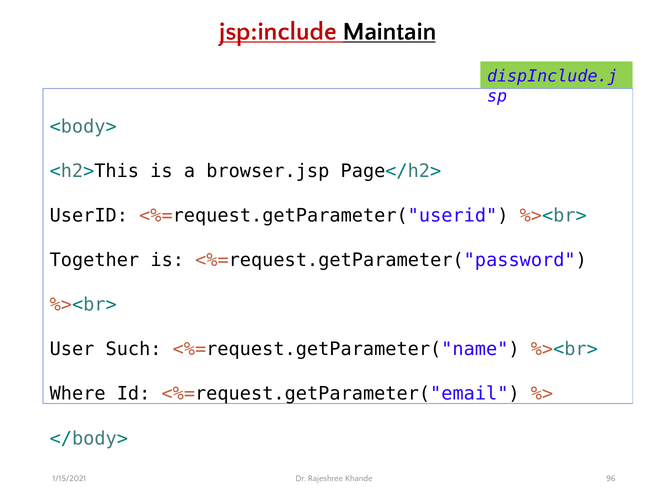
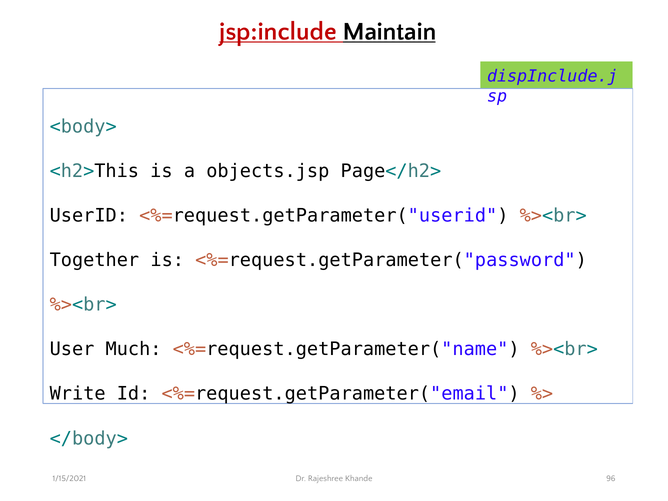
browser.jsp: browser.jsp -> objects.jsp
Such: Such -> Much
Where: Where -> Write
